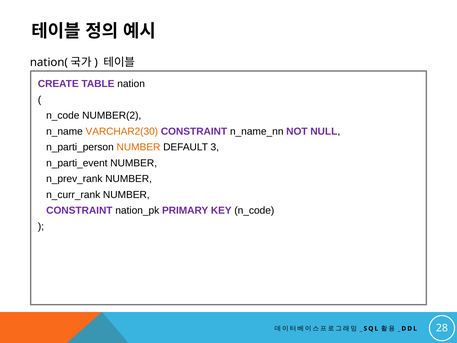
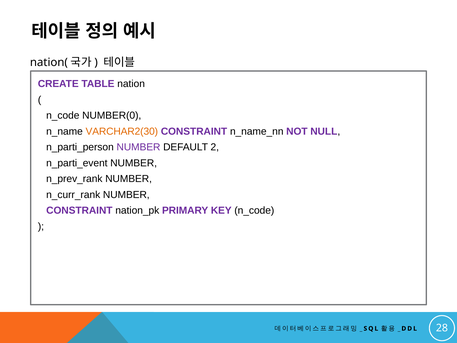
NUMBER(2: NUMBER(2 -> NUMBER(0
NUMBER at (138, 147) colour: orange -> purple
3: 3 -> 2
